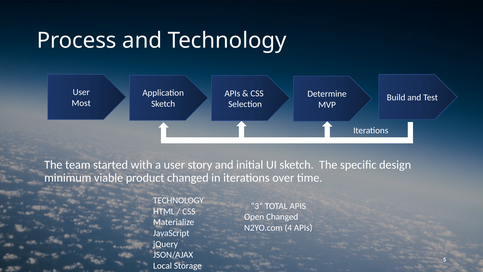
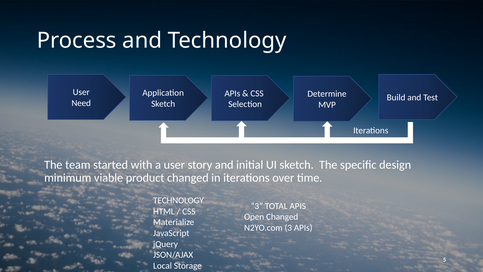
Most: Most -> Need
N2YO.com 4: 4 -> 3
